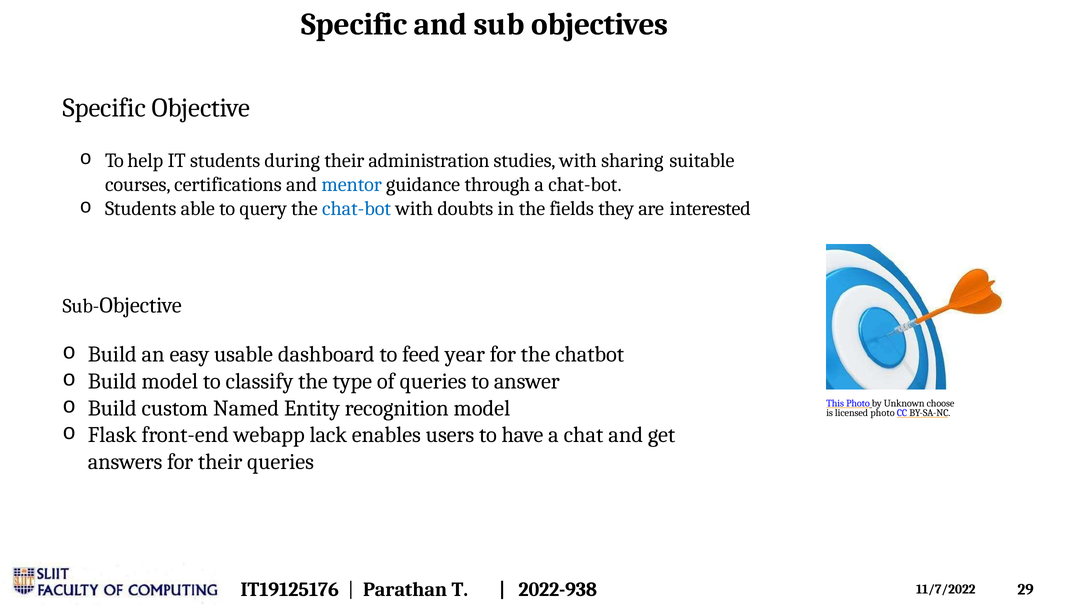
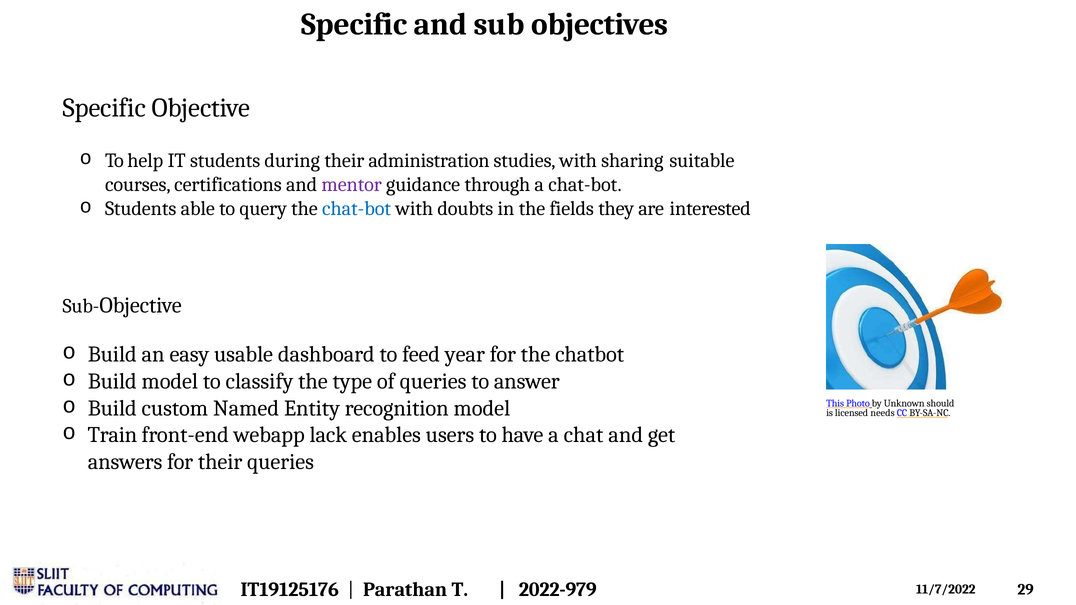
mentor colour: blue -> purple
choose: choose -> should
licensed photo: photo -> needs
Flask: Flask -> Train
2022-938: 2022-938 -> 2022-979
